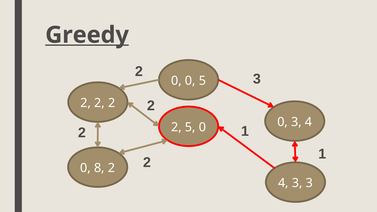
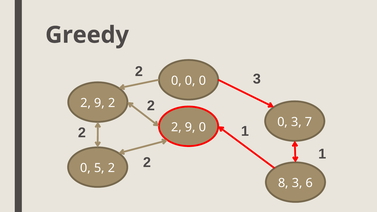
Greedy underline: present -> none
5 at (202, 81): 5 -> 0
2 at (99, 103): 2 -> 9
3 4: 4 -> 7
5 at (190, 127): 5 -> 9
8: 8 -> 5
4 at (283, 183): 4 -> 8
3 3: 3 -> 6
